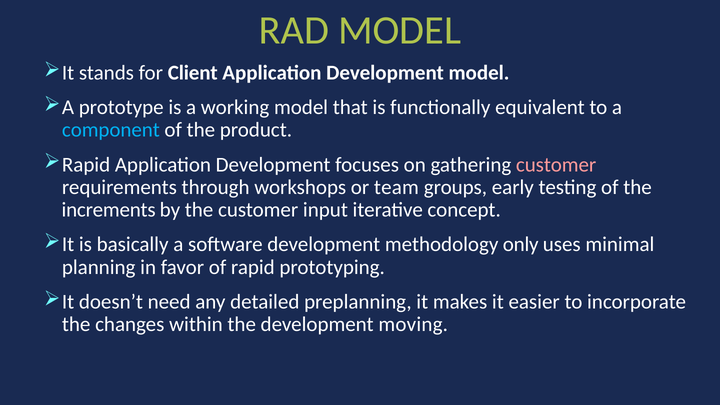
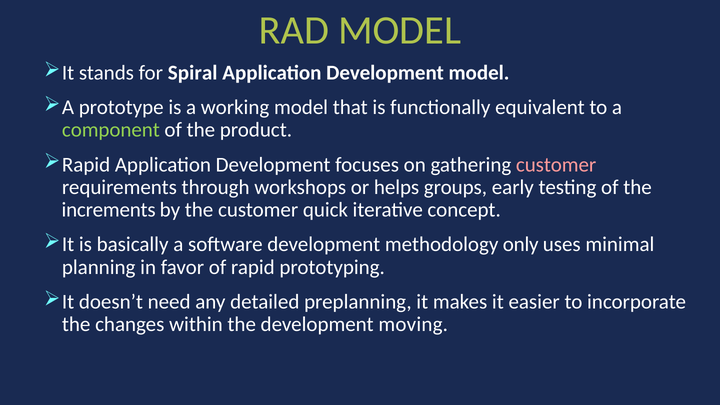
Client: Client -> Spiral
component colour: light blue -> light green
team: team -> helps
input: input -> quick
